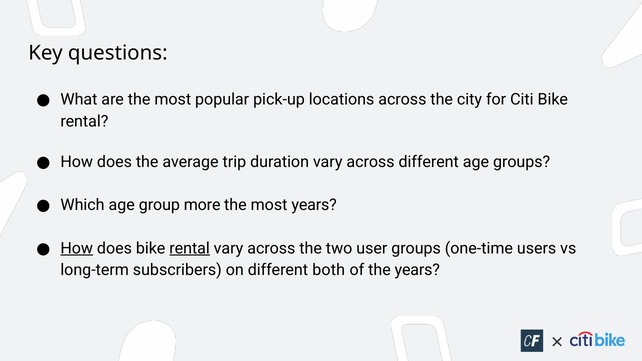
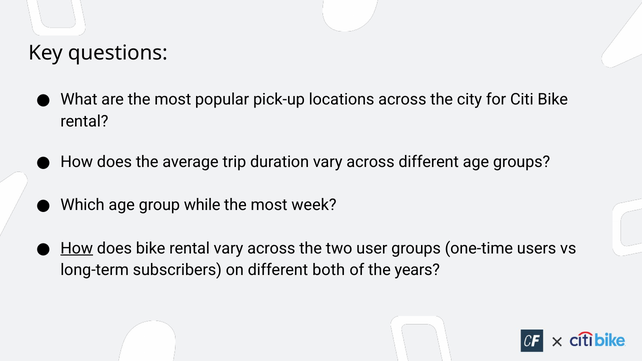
more: more -> while
most years: years -> week
rental at (190, 248) underline: present -> none
